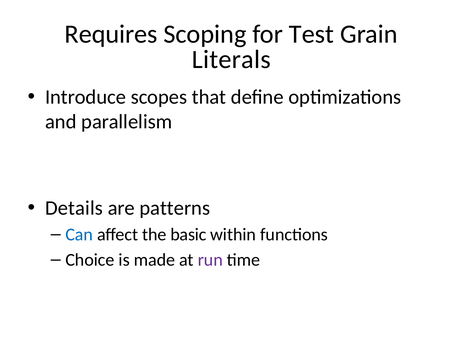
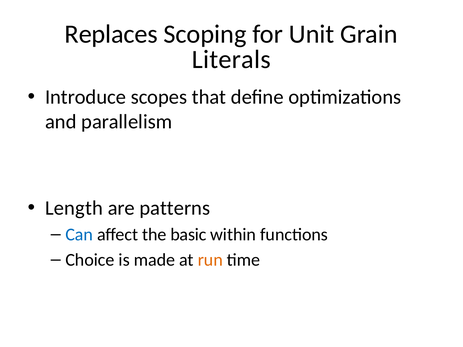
Requires: Requires -> Replaces
Test: Test -> Unit
Details: Details -> Length
run colour: purple -> orange
